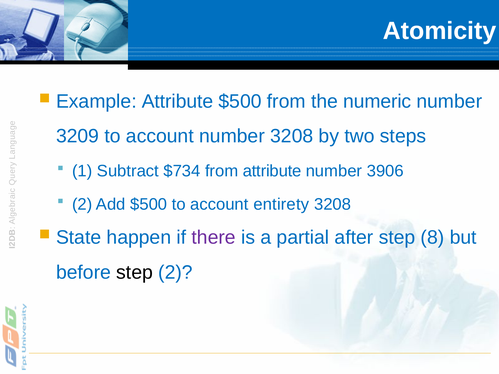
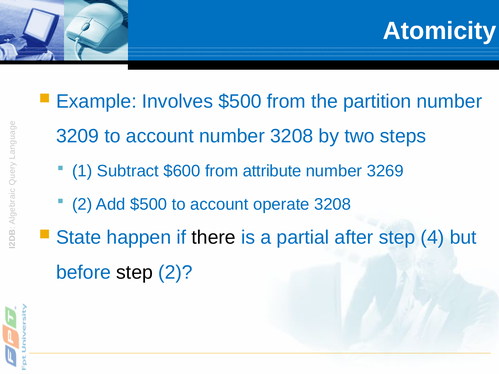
Example Attribute: Attribute -> Involves
numeric: numeric -> partition
$734: $734 -> $600
3906: 3906 -> 3269
entirety: entirety -> operate
there colour: purple -> black
8: 8 -> 4
